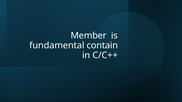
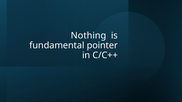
Member: Member -> Nothing
contain: contain -> pointer
